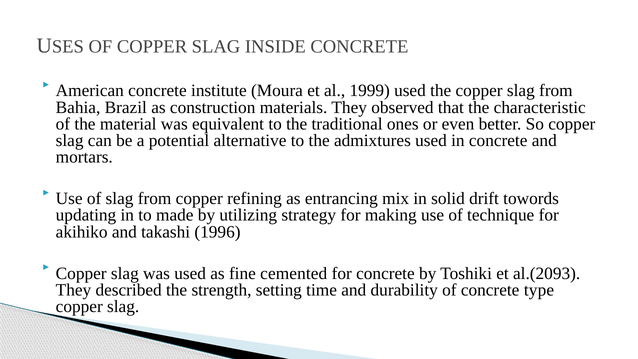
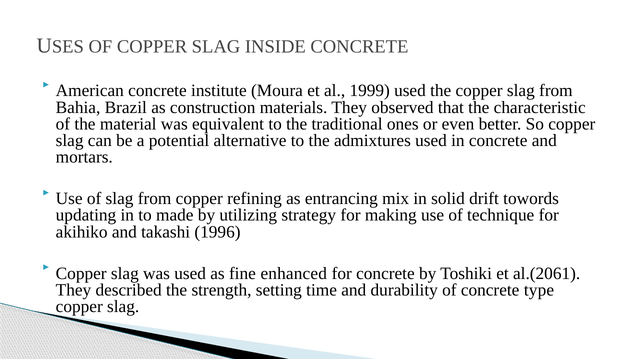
cemented: cemented -> enhanced
al.(2093: al.(2093 -> al.(2061
